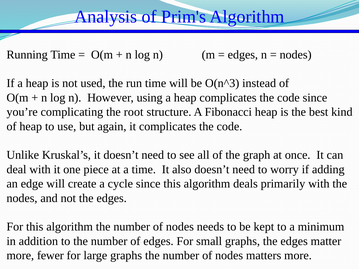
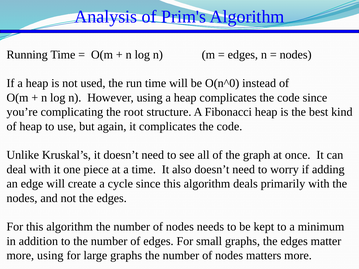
O(n^3: O(n^3 -> O(n^0
more fewer: fewer -> using
